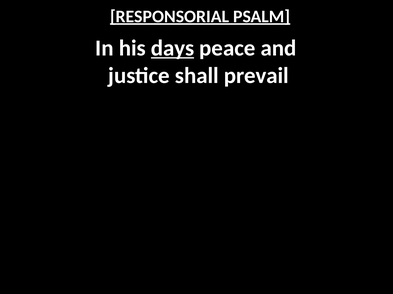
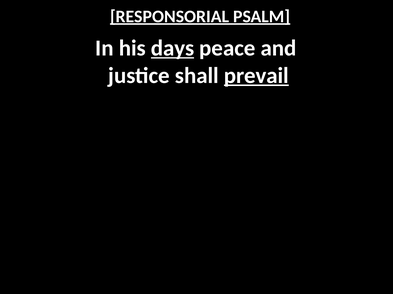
prevail underline: none -> present
